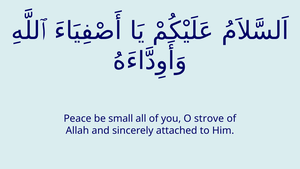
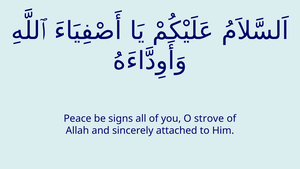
small: small -> signs
